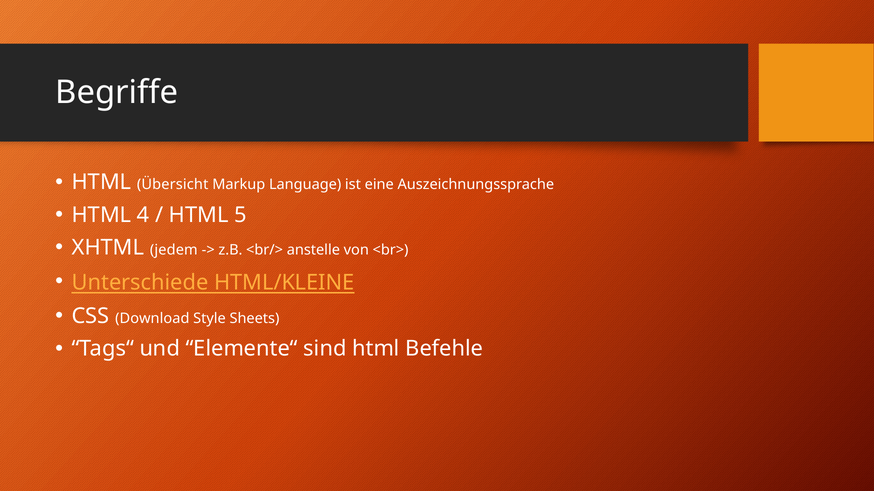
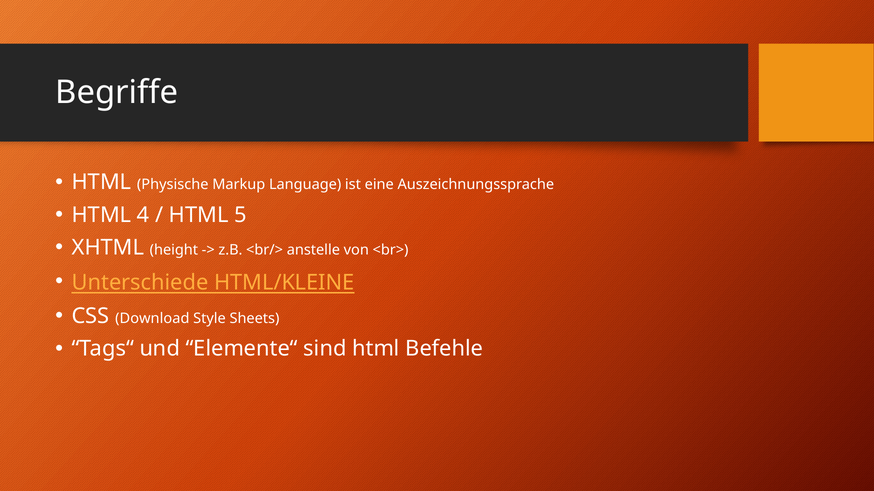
Übersicht: Übersicht -> Physische
jedem: jedem -> height
